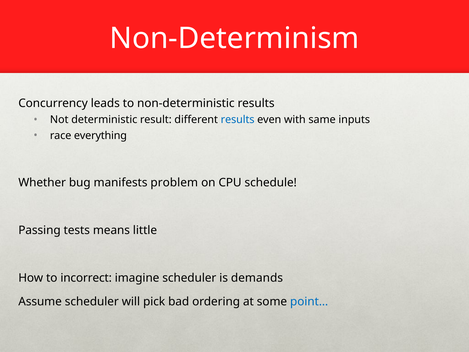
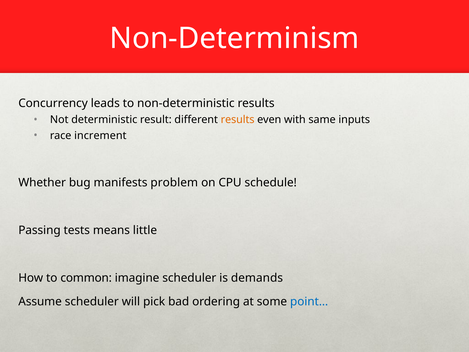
results at (238, 120) colour: blue -> orange
everything: everything -> increment
incorrect: incorrect -> common
